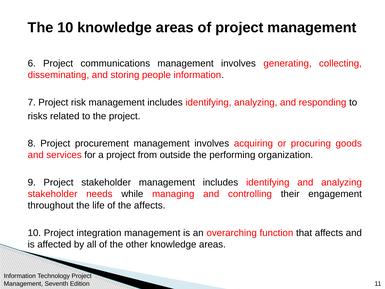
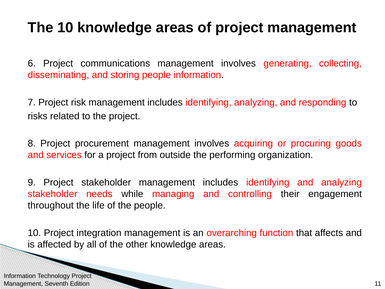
the affects: affects -> people
